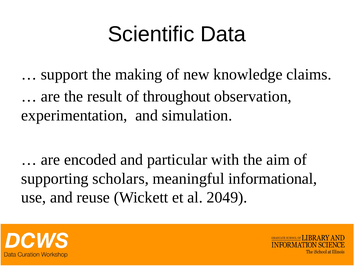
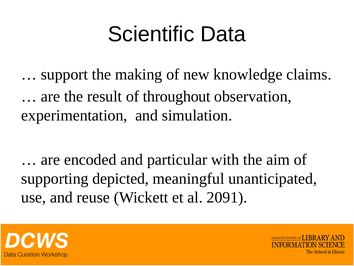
scholars: scholars -> depicted
informational: informational -> unanticipated
2049: 2049 -> 2091
